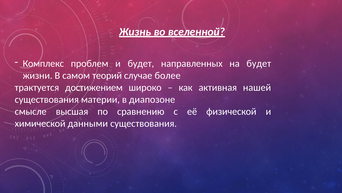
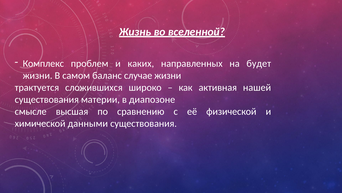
и будет: будет -> каких
теорий: теорий -> баланс
случае более: более -> жизни
достижением: достижением -> сложившихся
